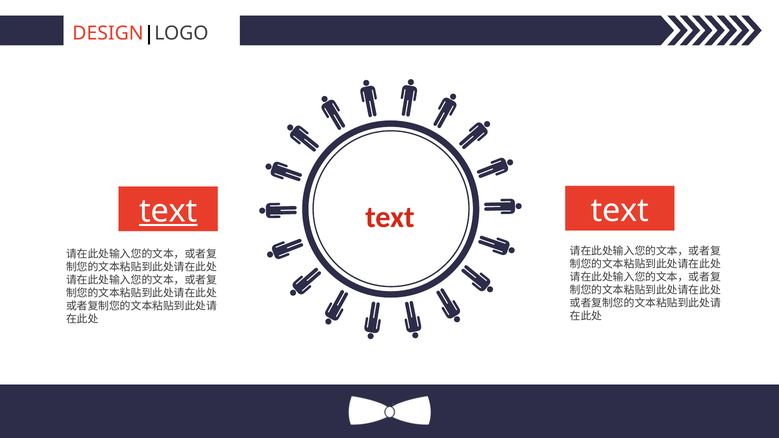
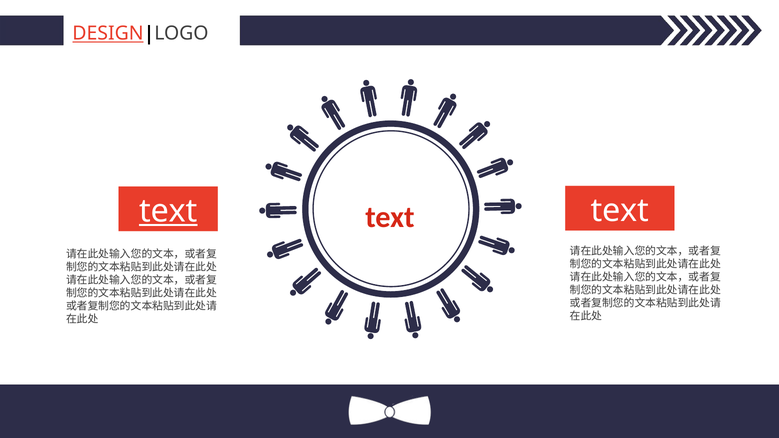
DESIGN underline: none -> present
